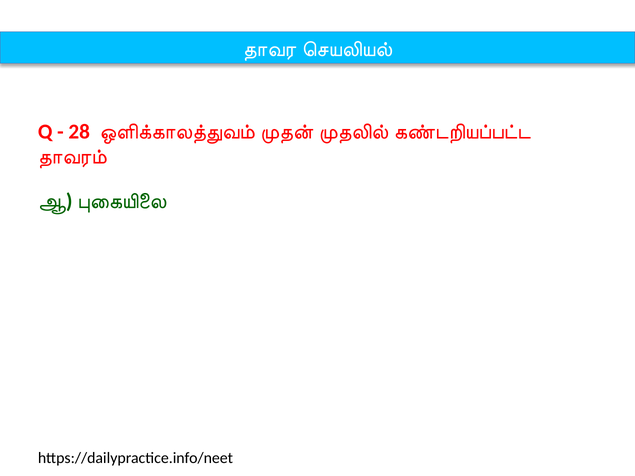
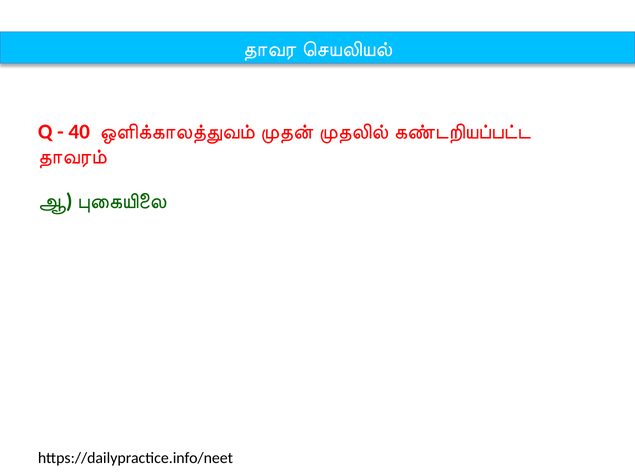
28: 28 -> 40
